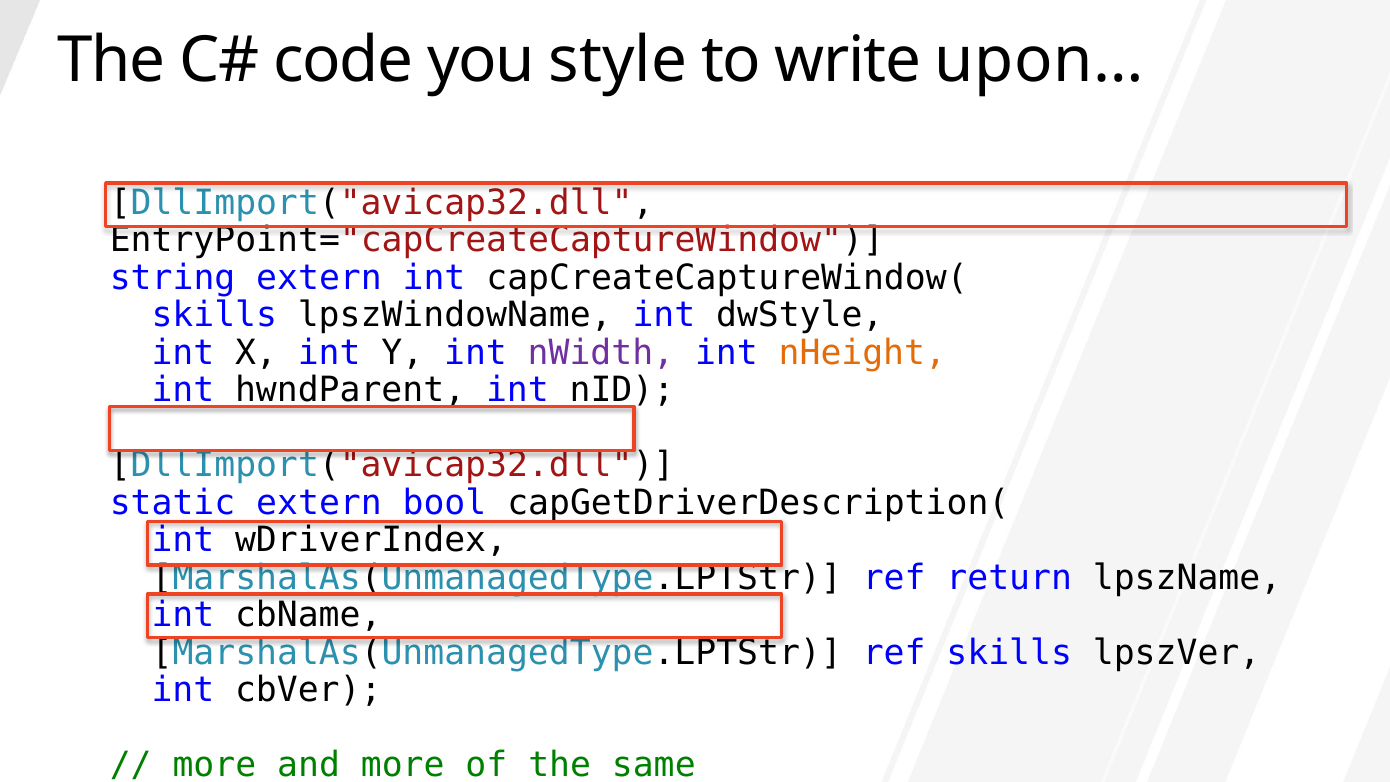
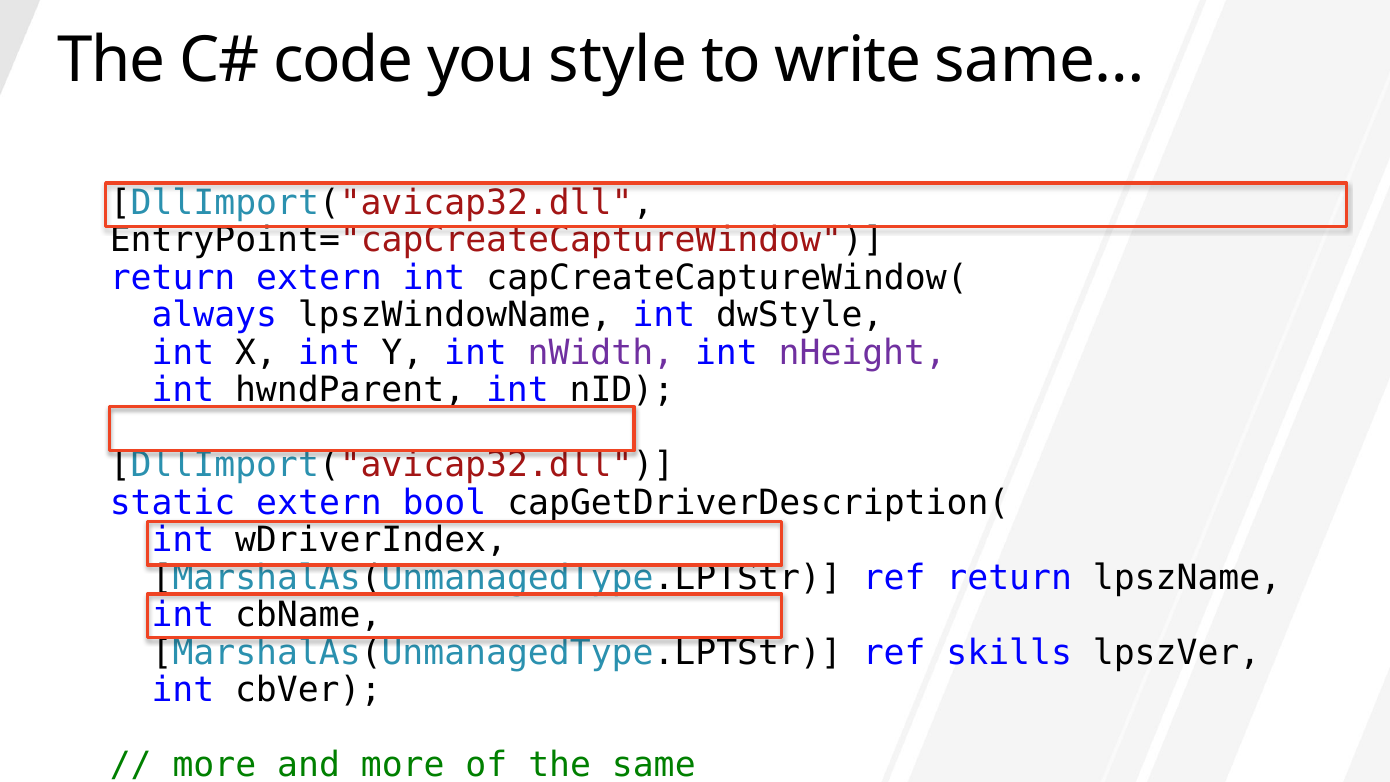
upon…: upon… -> same…
string at (173, 278): string -> return
skills at (214, 315): skills -> always
nHeight colour: orange -> purple
